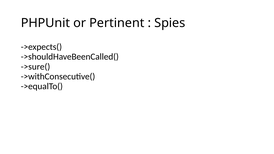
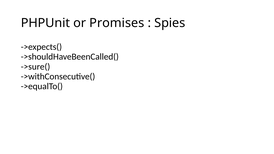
Pertinent: Pertinent -> Promises
